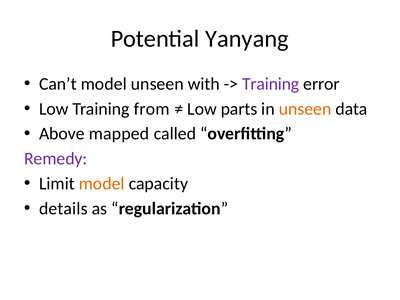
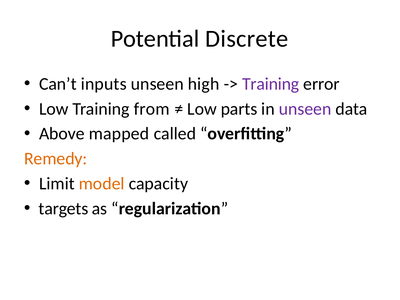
Yanyang: Yanyang -> Discrete
Can’t model: model -> inputs
with: with -> high
unseen at (305, 109) colour: orange -> purple
Remedy colour: purple -> orange
details: details -> targets
